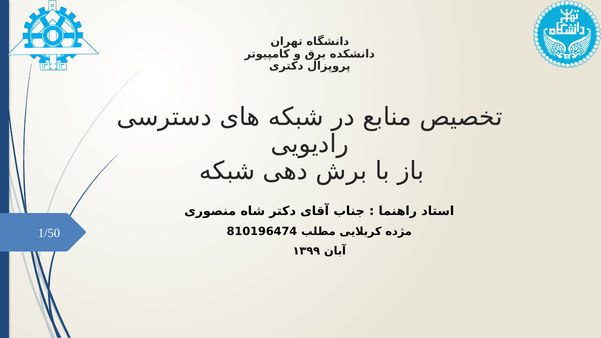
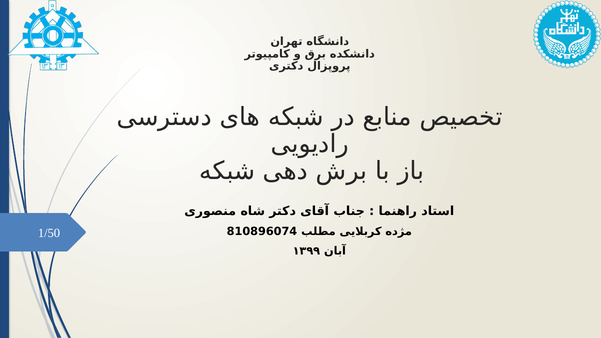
810196474: 810196474 -> 810896074
